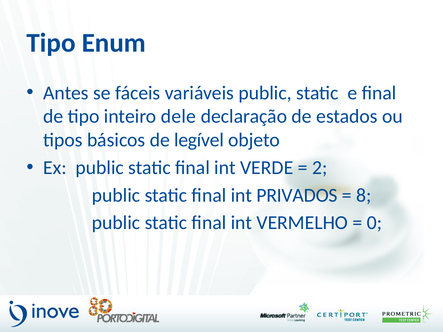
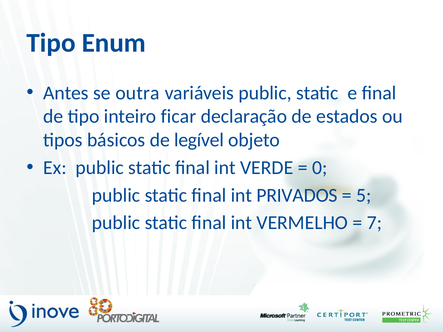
fáceis: fáceis -> outra
dele: dele -> ficar
2: 2 -> 0
8: 8 -> 5
0: 0 -> 7
